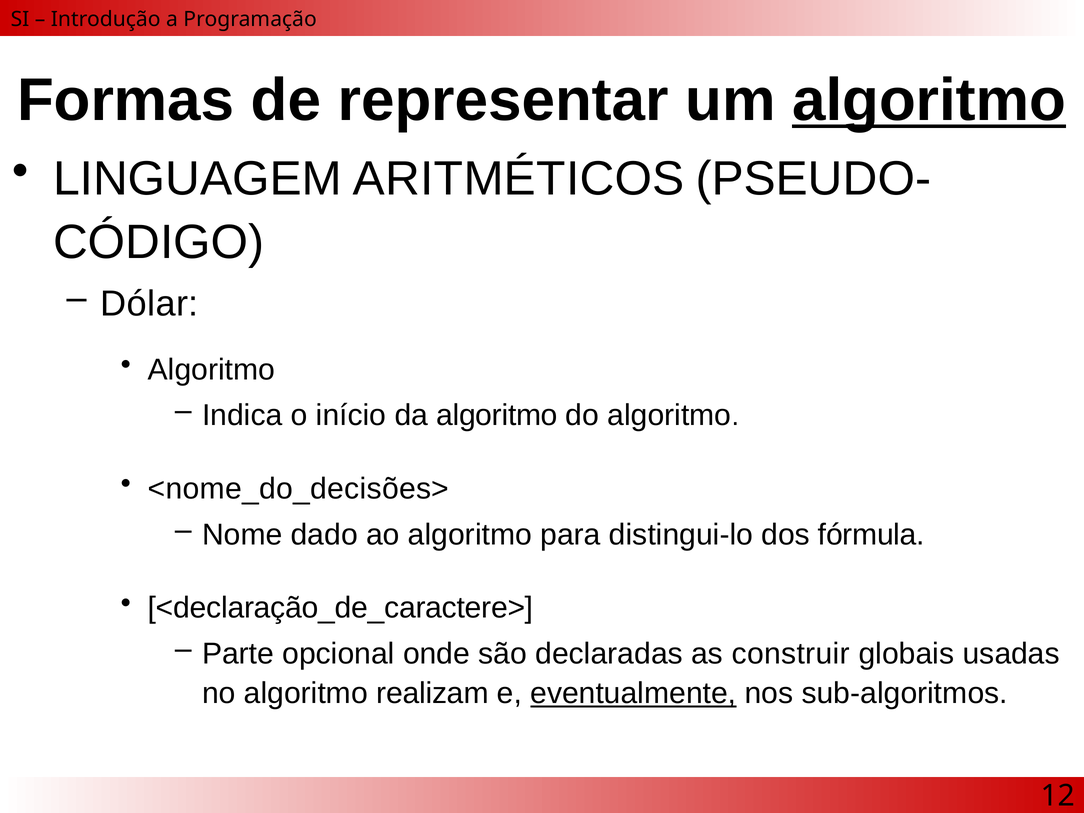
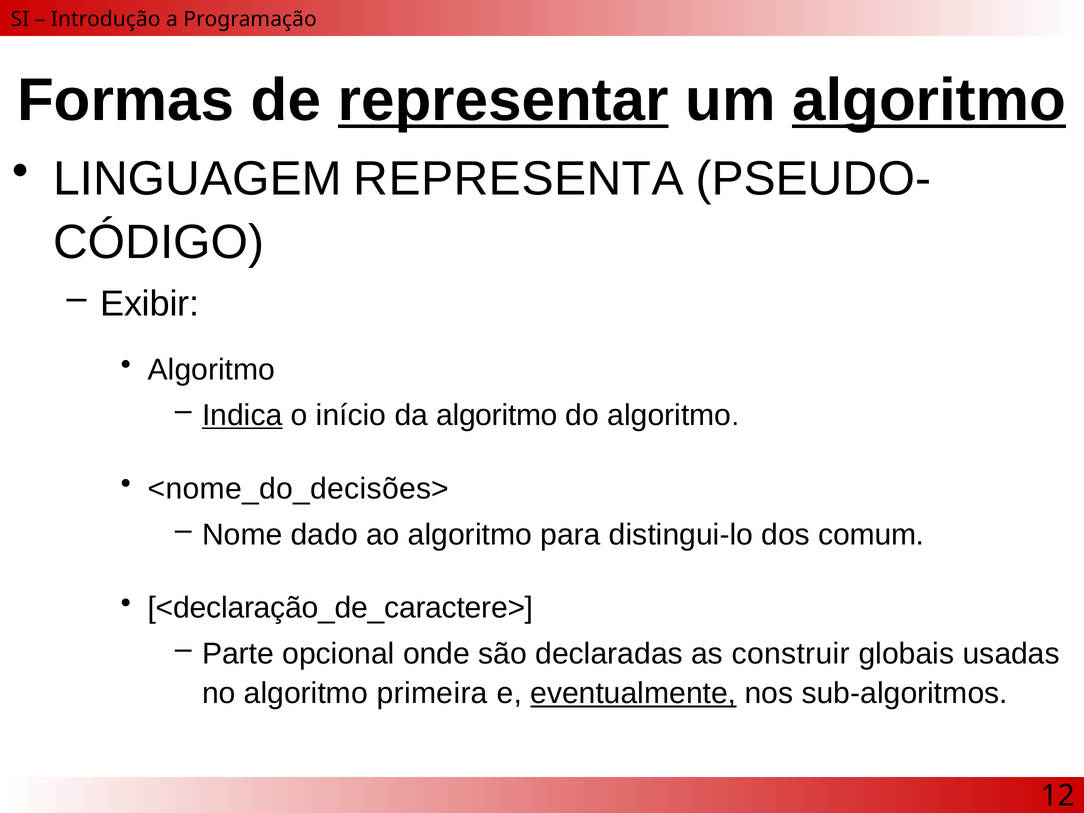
representar underline: none -> present
ARITMÉTICOS: ARITMÉTICOS -> REPRESENTA
Dólar: Dólar -> Exibir
Indica underline: none -> present
fórmula: fórmula -> comum
realizam: realizam -> primeira
